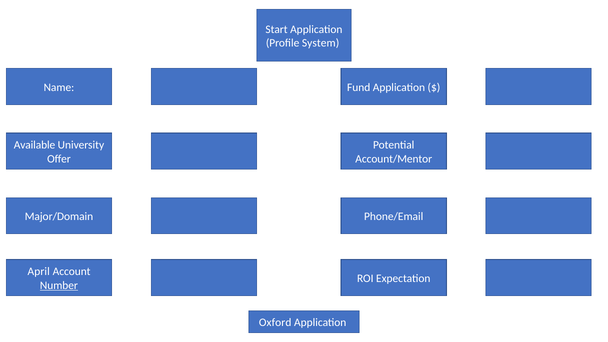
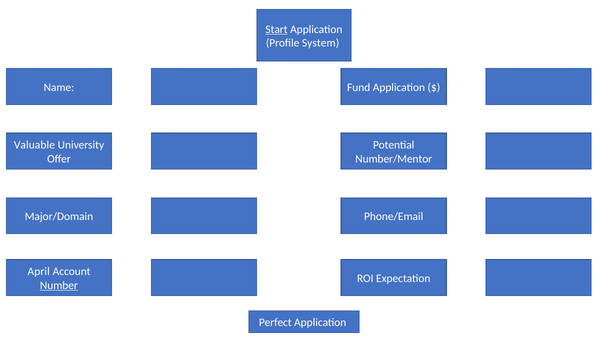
Start underline: none -> present
Available: Available -> Valuable
Account/Mentor: Account/Mentor -> Number/Mentor
Oxford: Oxford -> Perfect
